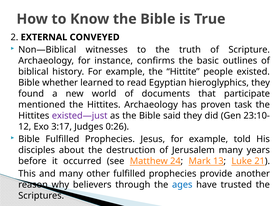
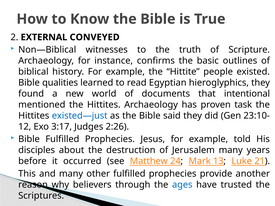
whether: whether -> qualities
participate: participate -> intentional
existed—just colour: purple -> blue
0:26: 0:26 -> 2:26
